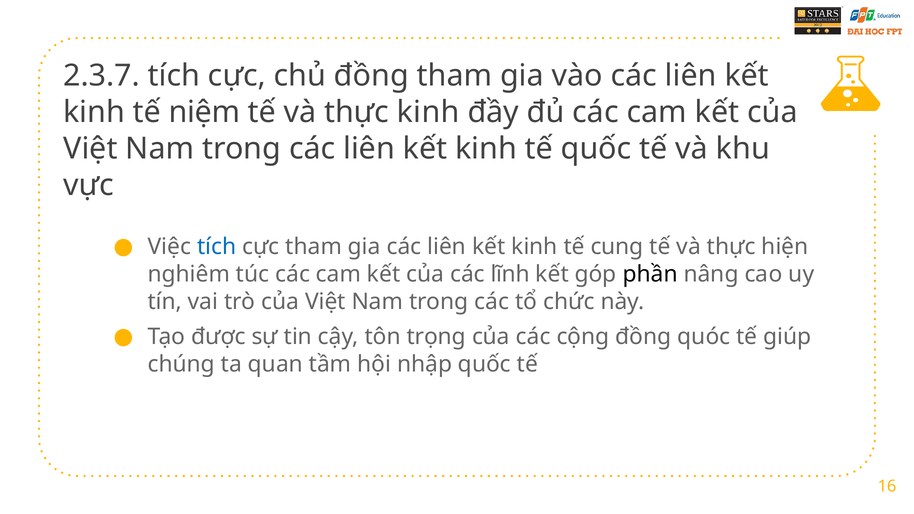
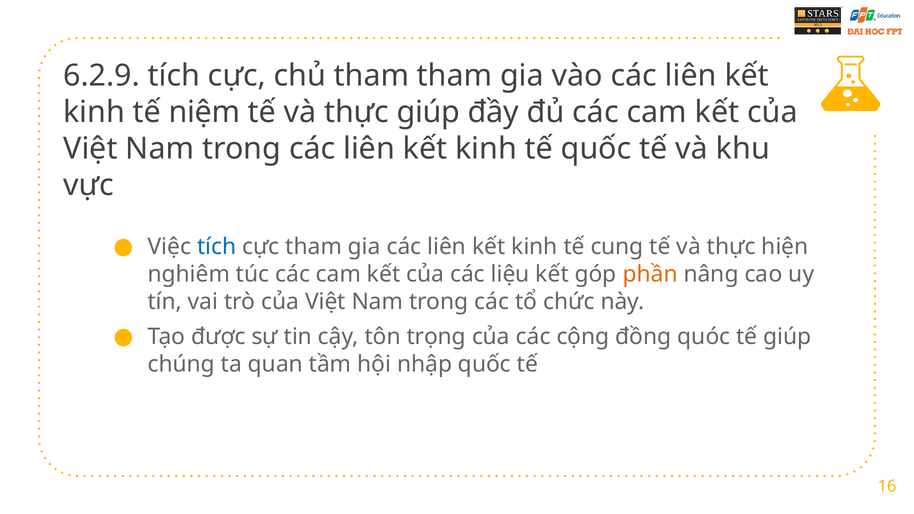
2.3.7: 2.3.7 -> 6.2.9
chủ đồng: đồng -> tham
thực kinh: kinh -> giúp
lĩnh: lĩnh -> liệu
phần colour: black -> orange
